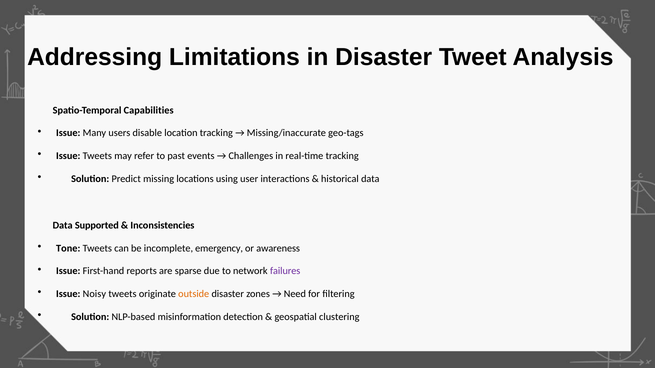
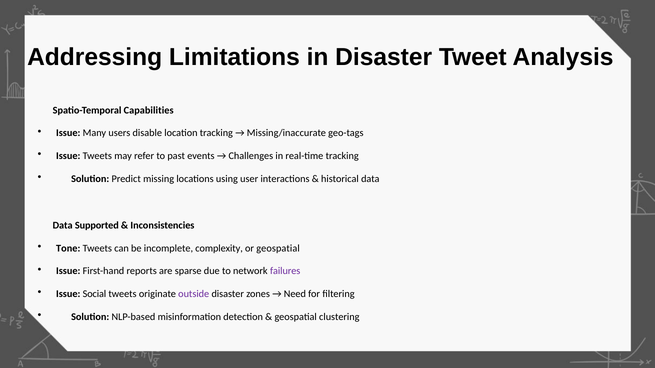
emergency: emergency -> complexity
or awareness: awareness -> geospatial
Noisy: Noisy -> Social
outside colour: orange -> purple
